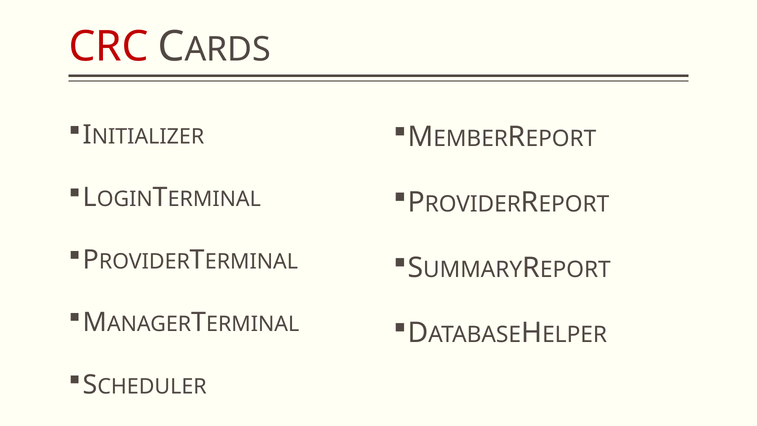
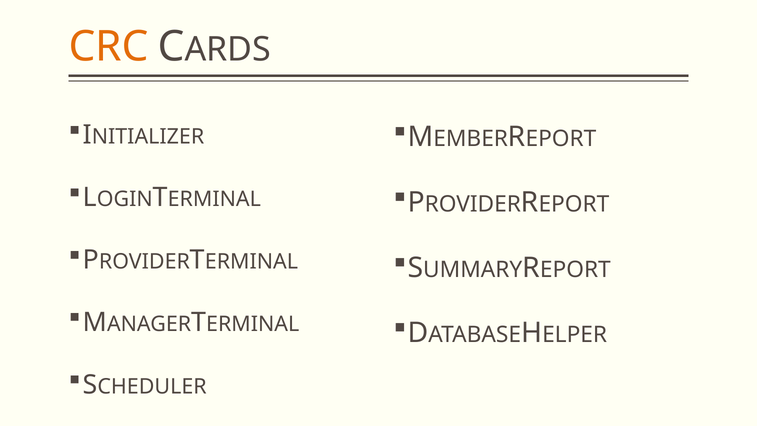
CRC colour: red -> orange
